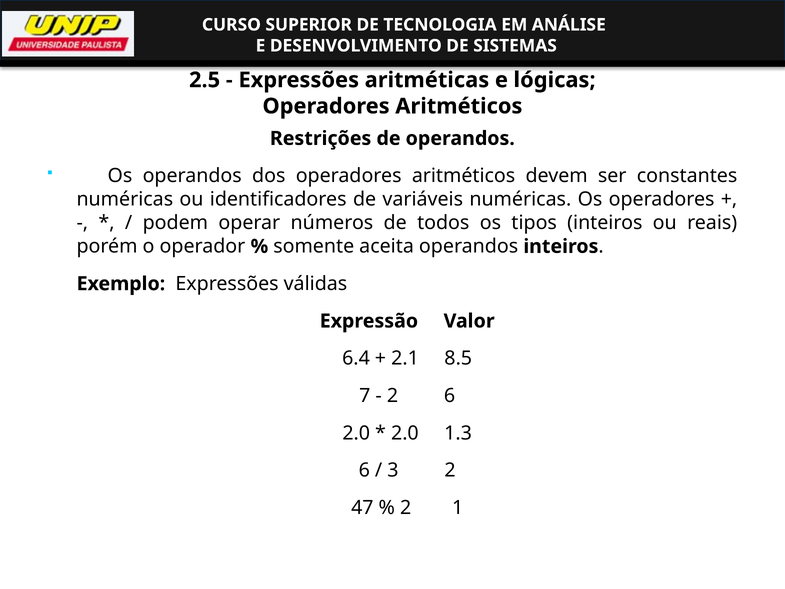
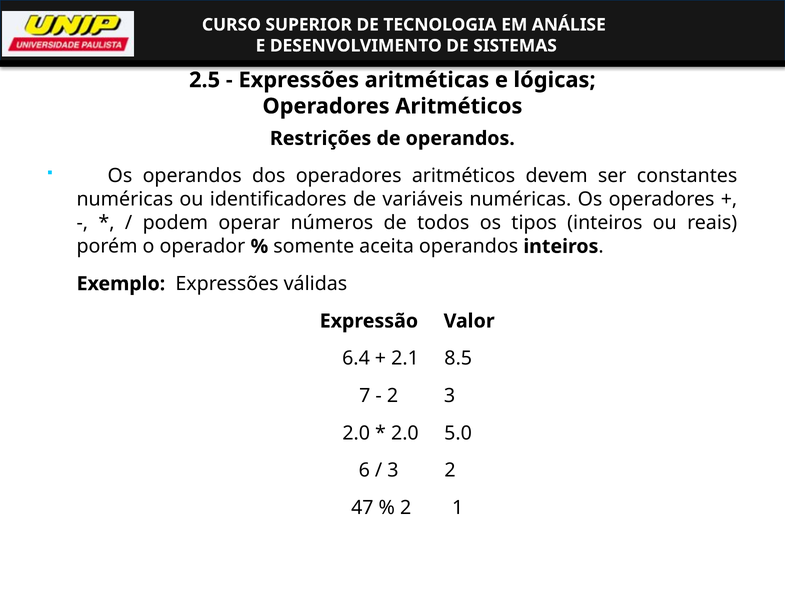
2 6: 6 -> 3
1.3: 1.3 -> 5.0
